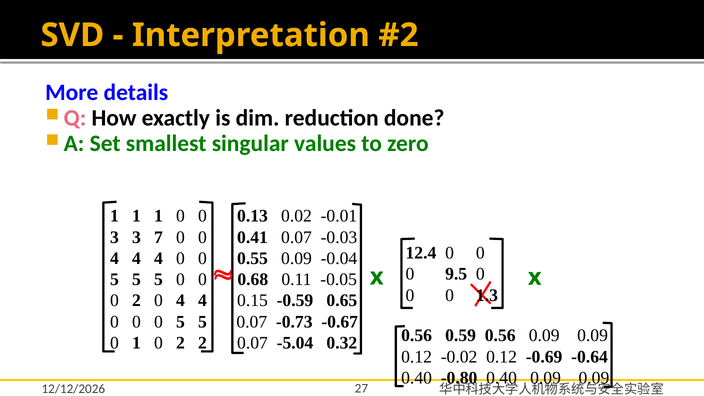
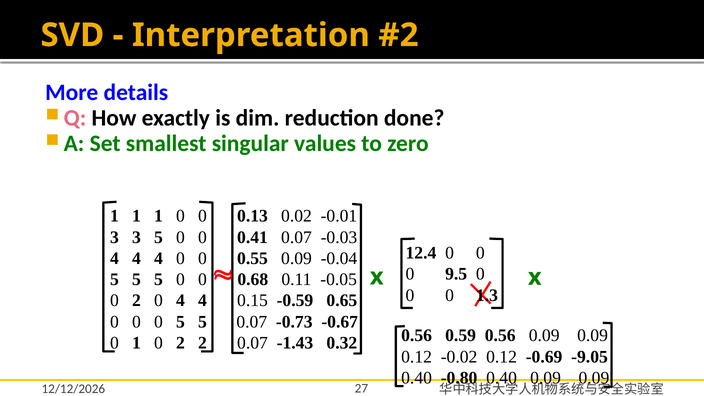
3 7: 7 -> 5
-5.04: -5.04 -> -1.43
-0.64: -0.64 -> -9.05
